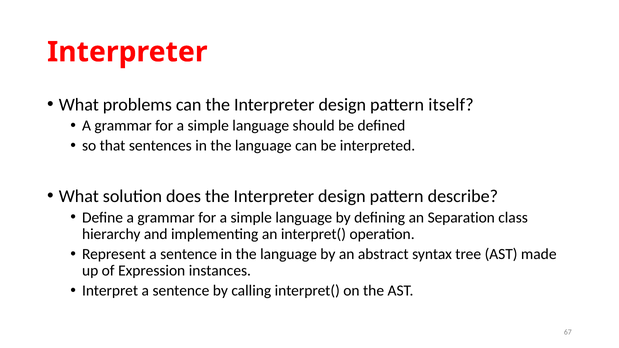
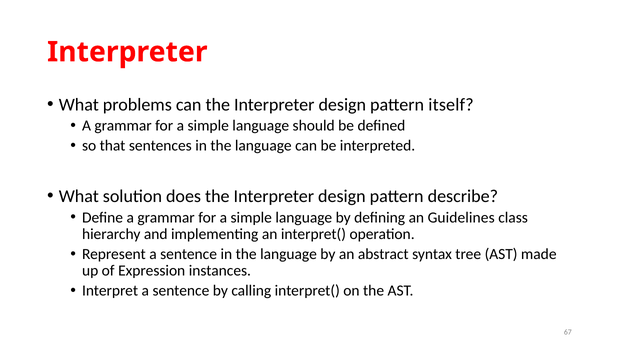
Separation: Separation -> Guidelines
